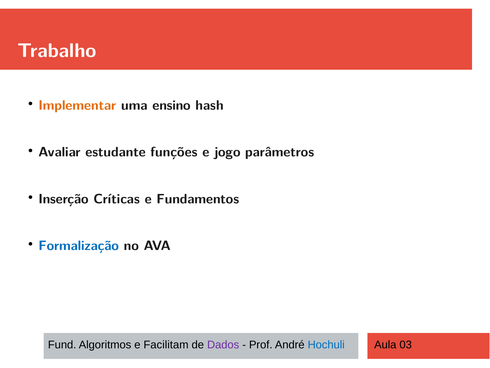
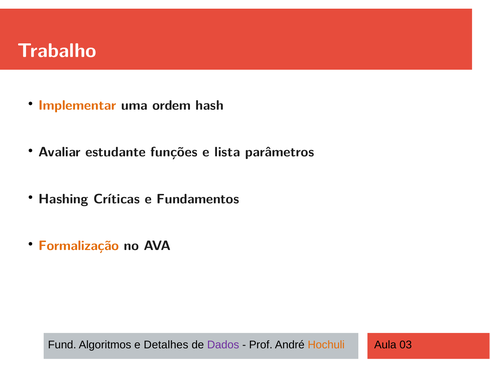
ensino: ensino -> ordem
jogo: jogo -> lista
Inserção: Inserção -> Hashing
Formalização colour: blue -> orange
Facilitam: Facilitam -> Detalhes
Hochuli colour: blue -> orange
